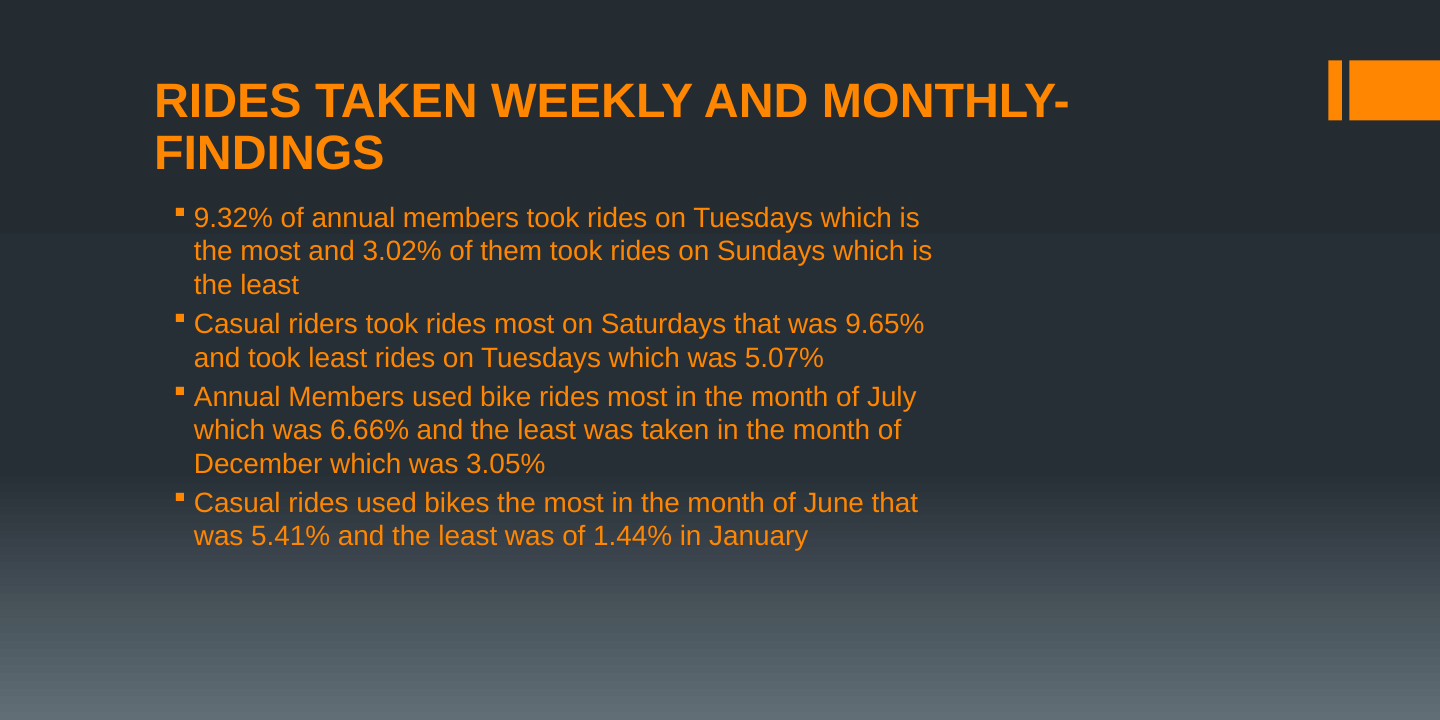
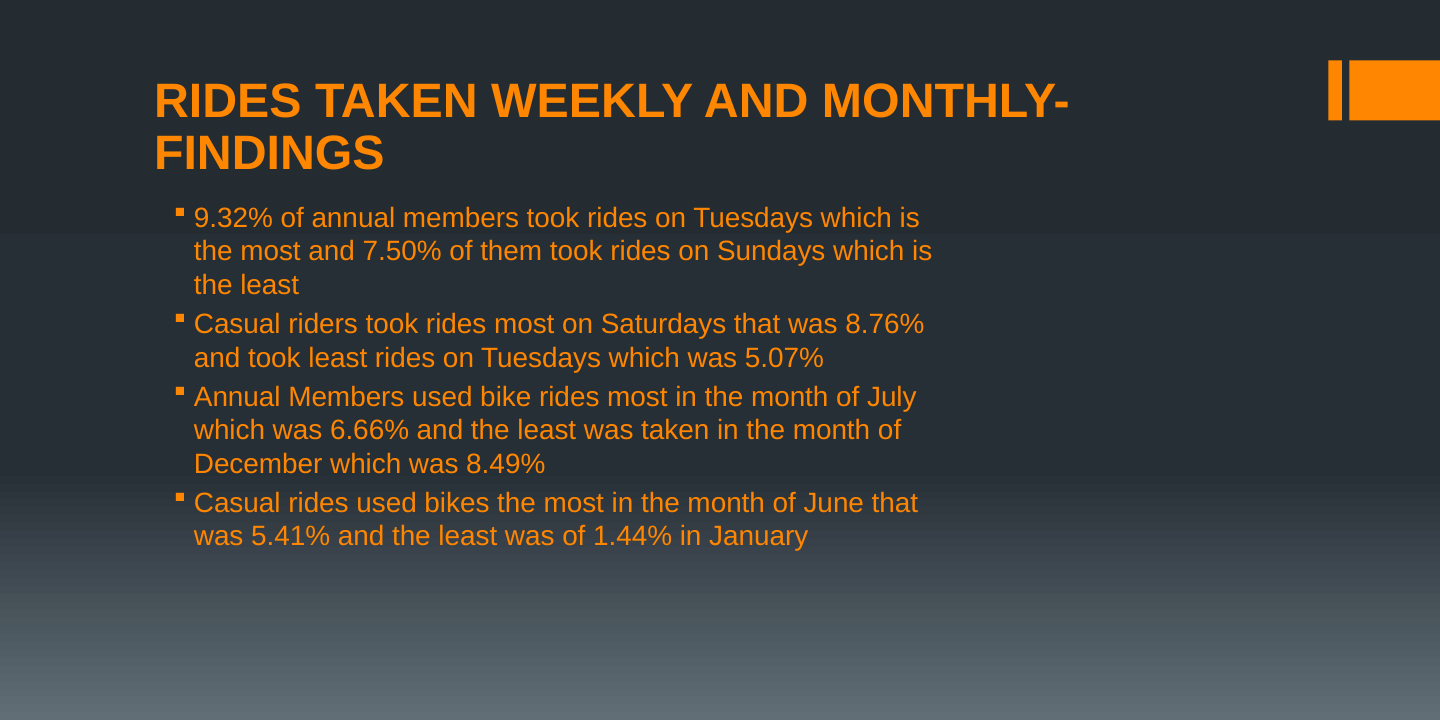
3.02%: 3.02% -> 7.50%
9.65%: 9.65% -> 8.76%
3.05%: 3.05% -> 8.49%
